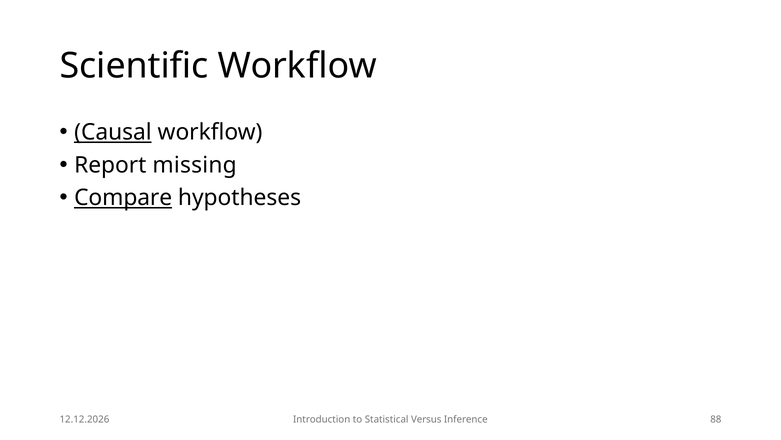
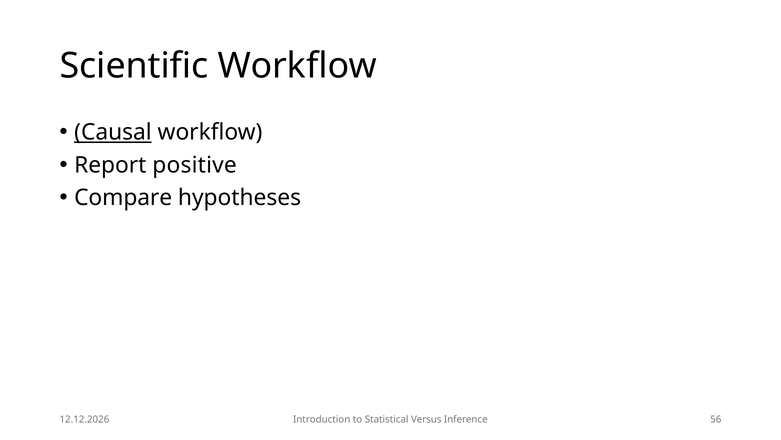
missing: missing -> positive
Compare underline: present -> none
88: 88 -> 56
